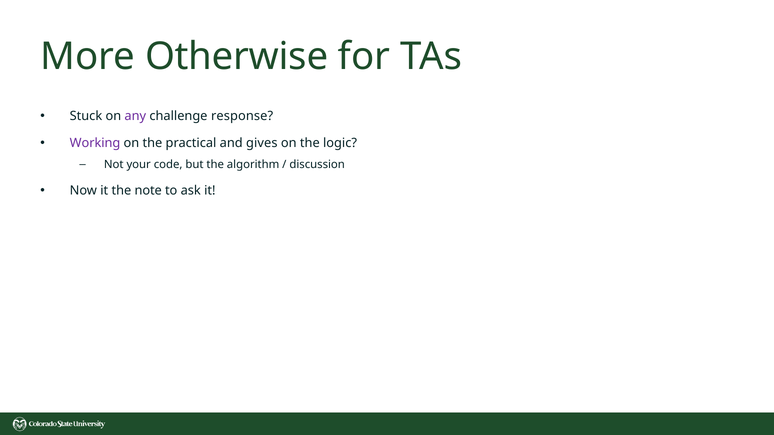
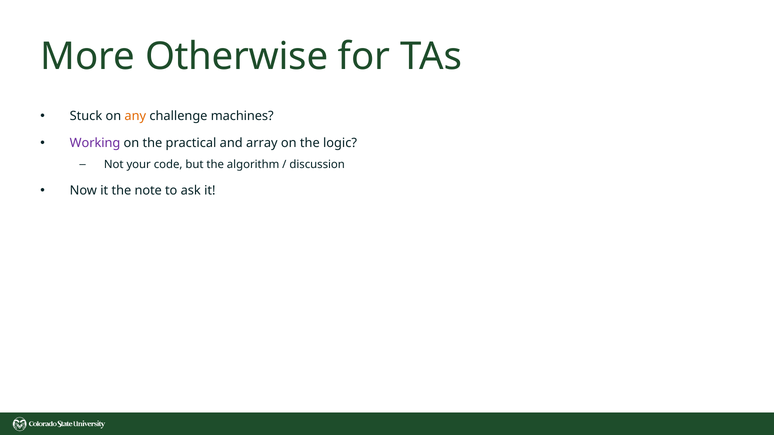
any colour: purple -> orange
response: response -> machines
gives: gives -> array
